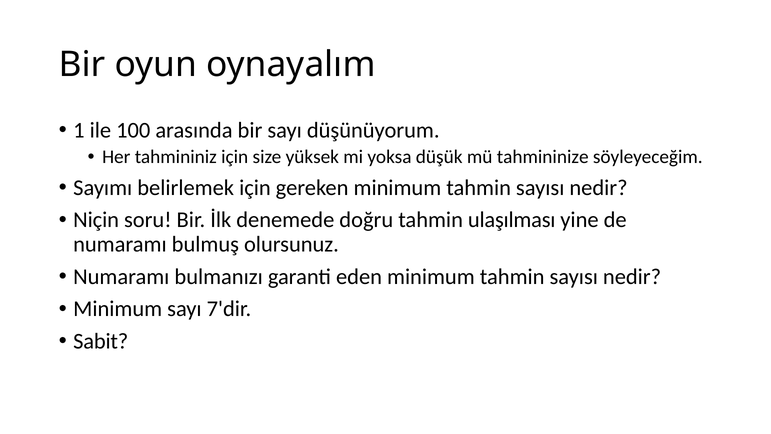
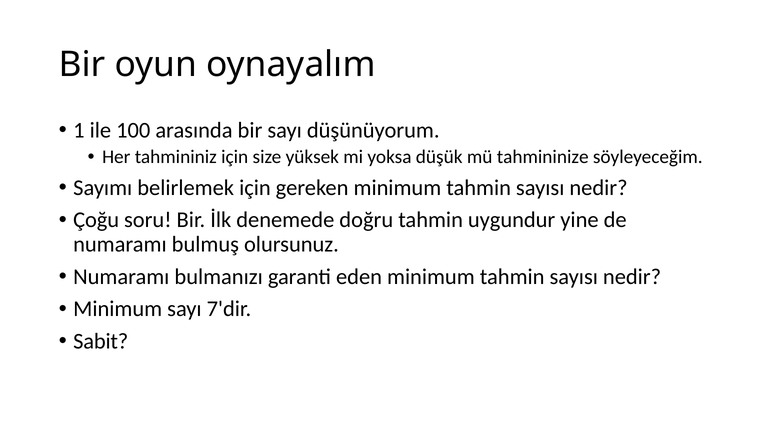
Niçin: Niçin -> Çoğu
ulaşılması: ulaşılması -> uygundur
